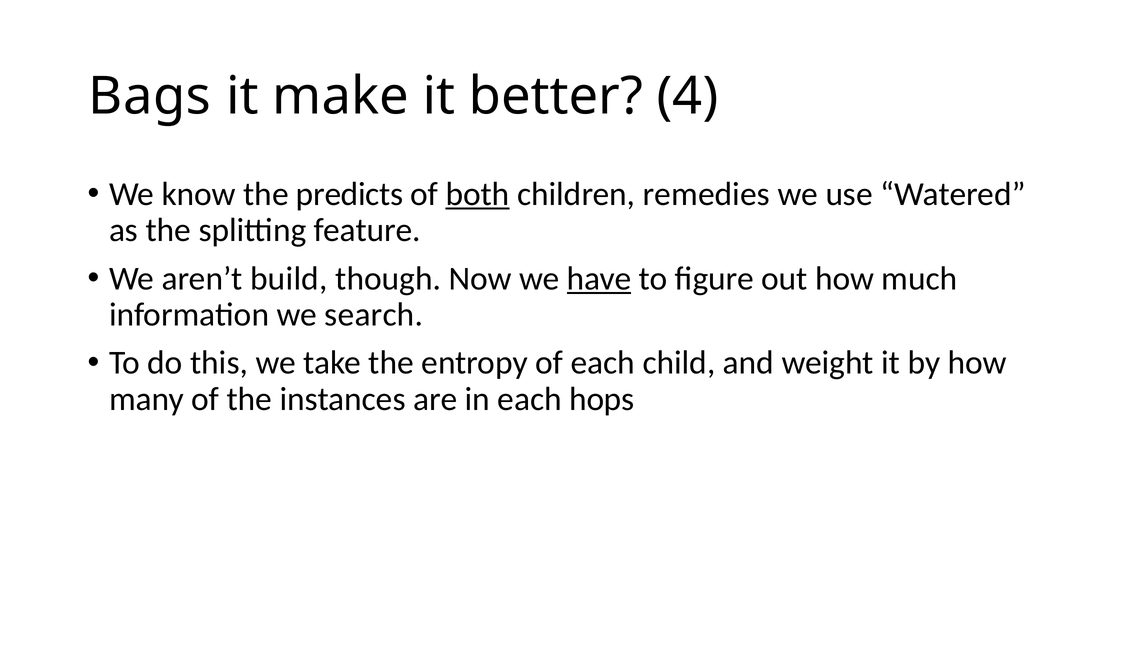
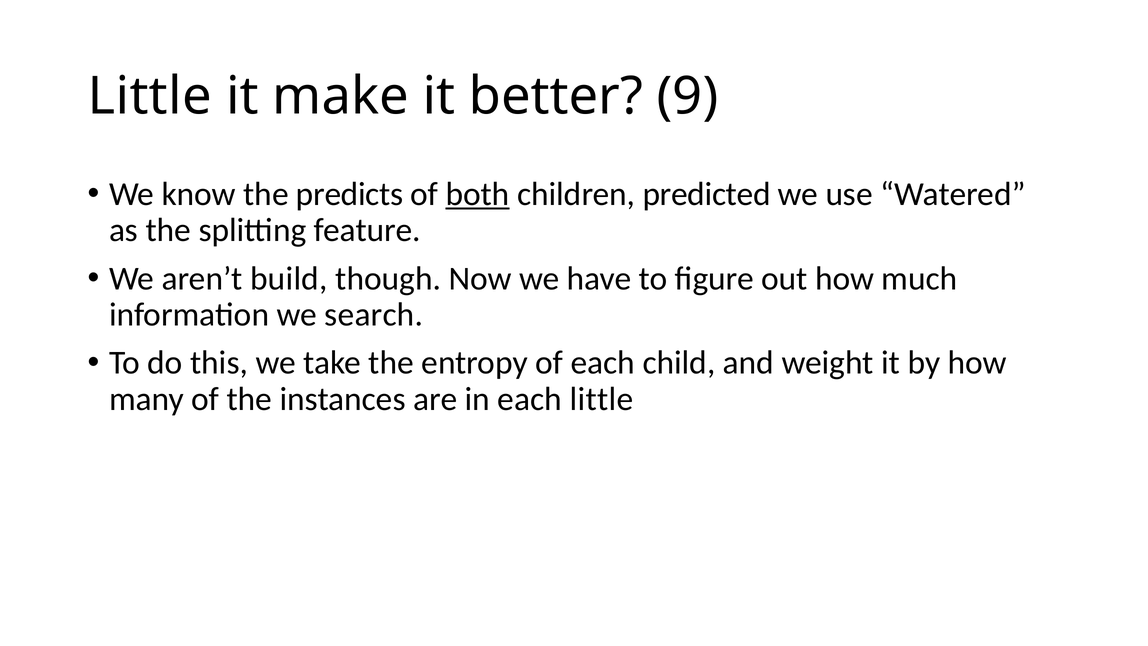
Bags at (150, 96): Bags -> Little
4: 4 -> 9
remedies: remedies -> predicted
have underline: present -> none
each hops: hops -> little
